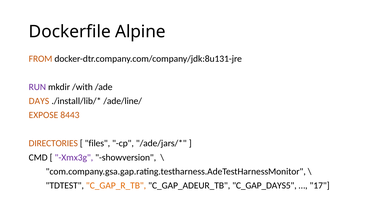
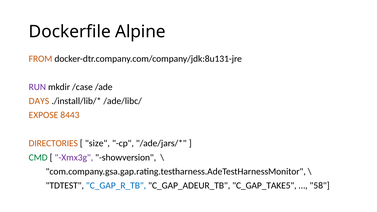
/with: /with -> /case
/ade/line/: /ade/line/ -> /ade/libc/
files: files -> size
CMD colour: black -> green
C_GAP_R_TB colour: orange -> blue
C_GAP_DAYS5: C_GAP_DAYS5 -> C_GAP_TAKE5
17: 17 -> 58
